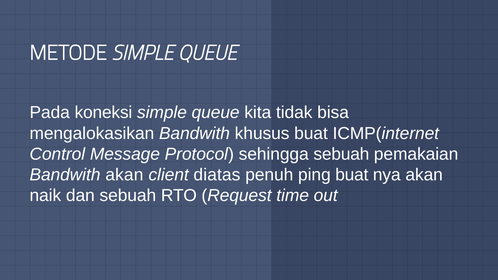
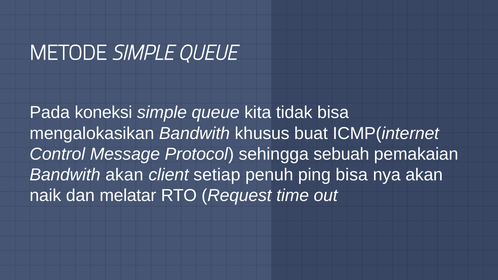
diatas: diatas -> setiap
ping buat: buat -> bisa
dan sebuah: sebuah -> melatar
